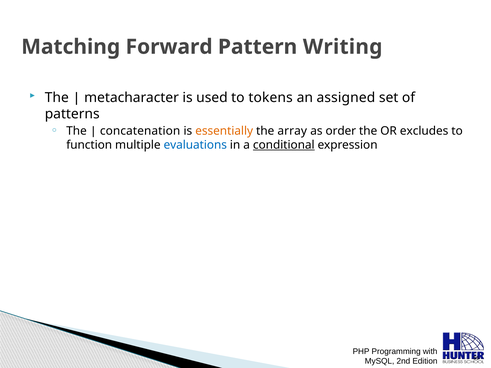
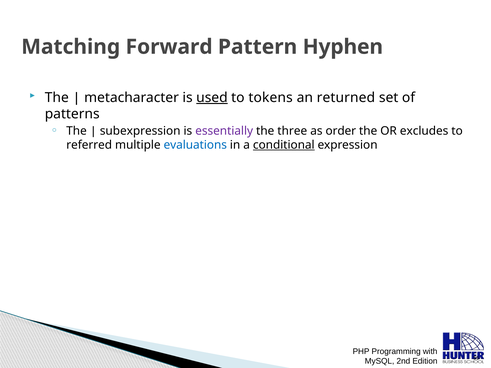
Writing: Writing -> Hyphen
used underline: none -> present
assigned: assigned -> returned
concatenation: concatenation -> subexpression
essentially colour: orange -> purple
array: array -> three
function: function -> referred
